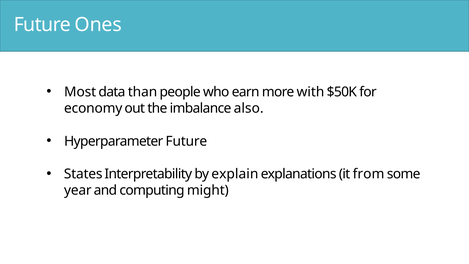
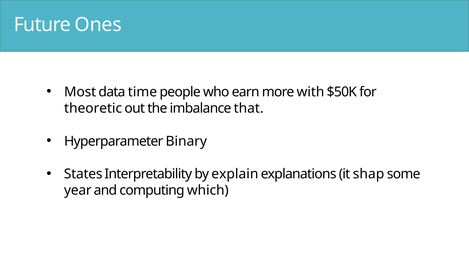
than: than -> time
economy: economy -> theoretic
also: also -> that
Hyperparameter Future: Future -> Binary
from: from -> shap
might: might -> which
